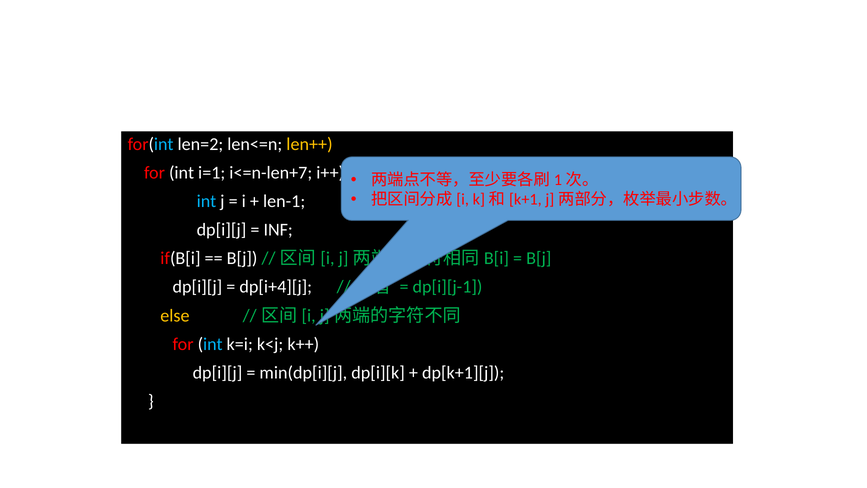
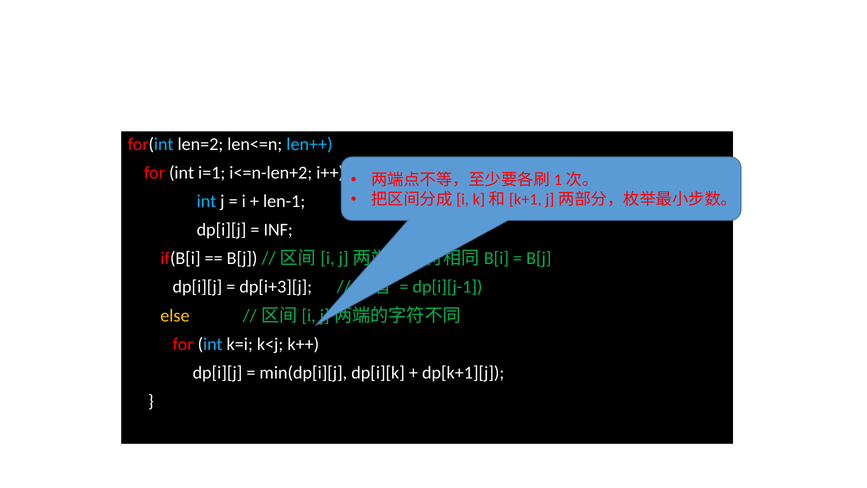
len++ colour: yellow -> light blue
i<=n-len+7: i<=n-len+7 -> i<=n-len+2
dp[i+4][j: dp[i+4][j -> dp[i+3][j
